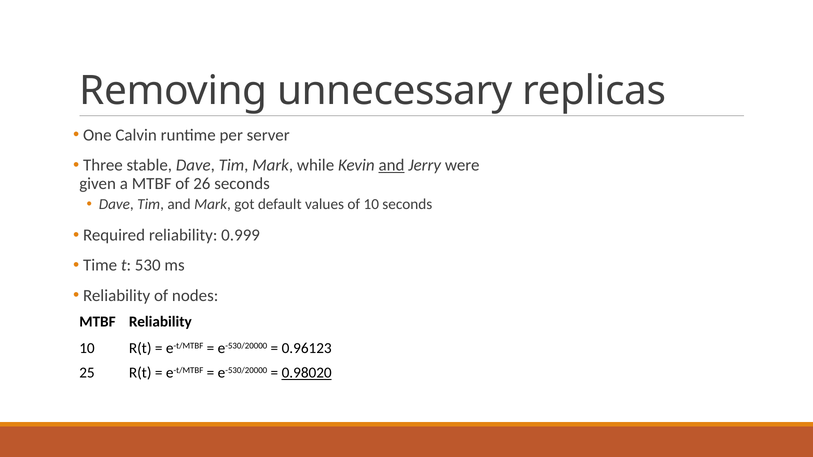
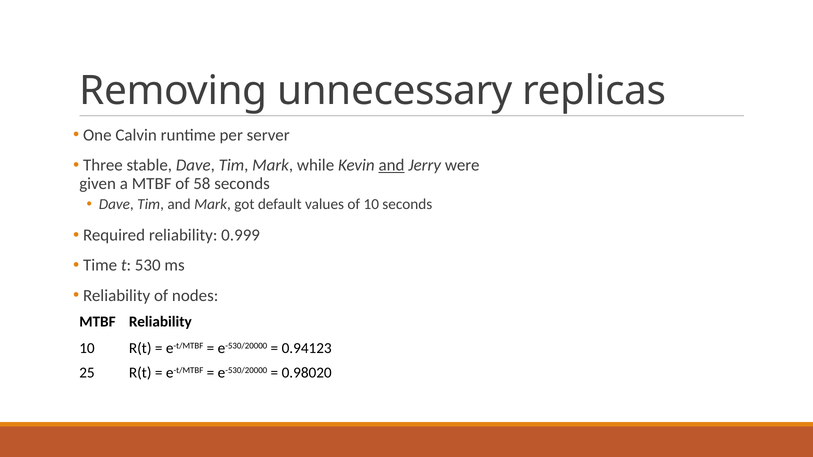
26: 26 -> 58
0.96123: 0.96123 -> 0.94123
0.98020 underline: present -> none
